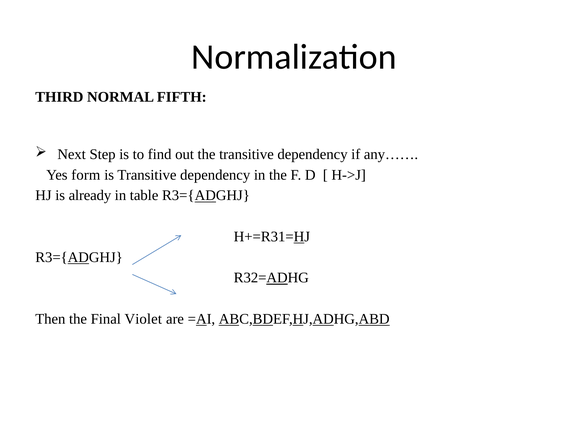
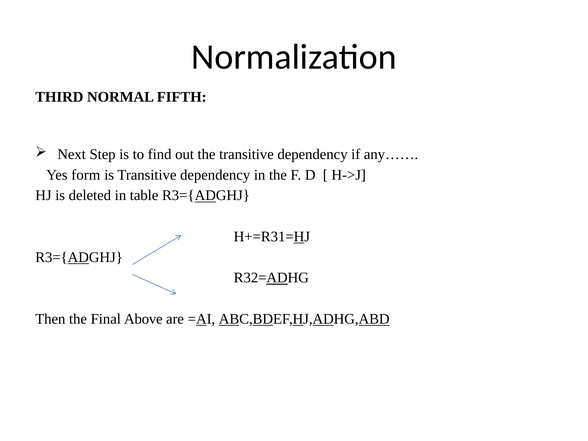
already: already -> deleted
Violet: Violet -> Above
